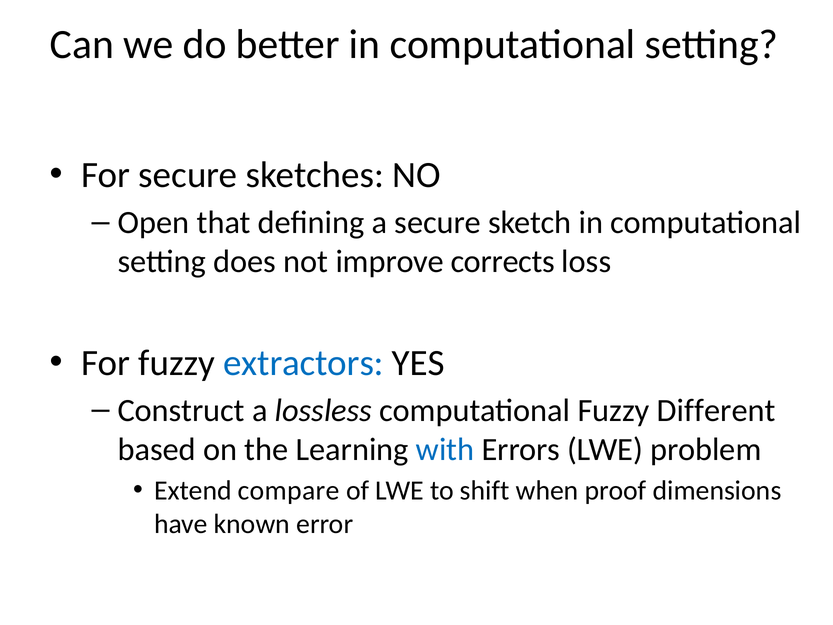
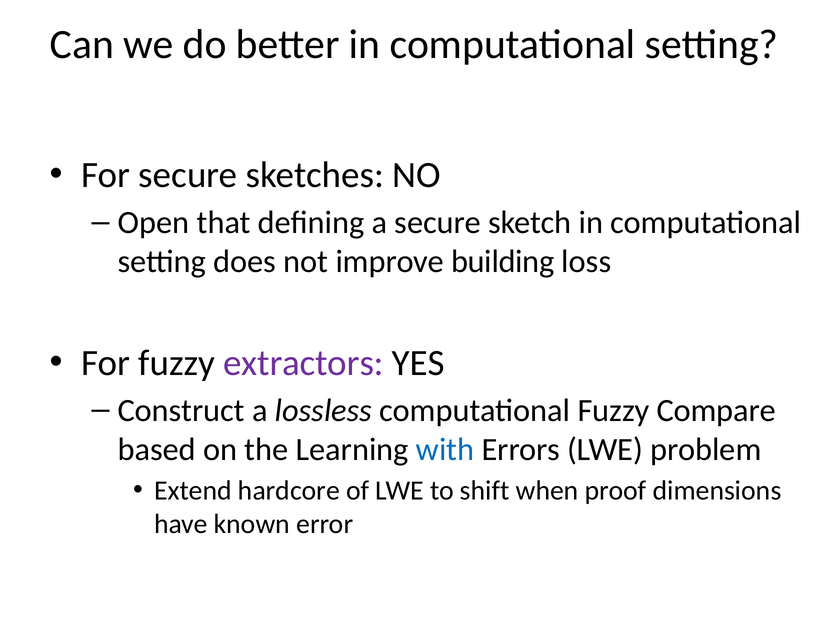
corrects: corrects -> building
extractors colour: blue -> purple
Different: Different -> Compare
compare: compare -> hardcore
